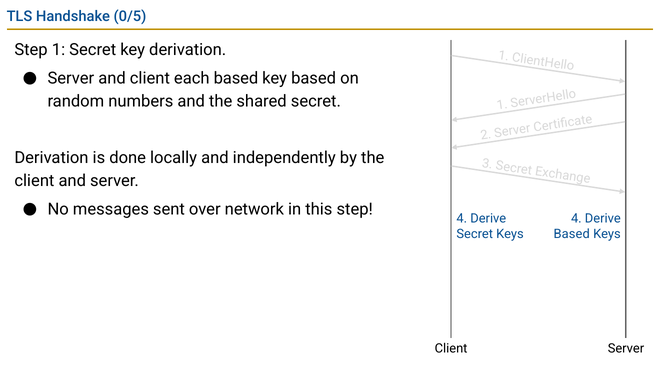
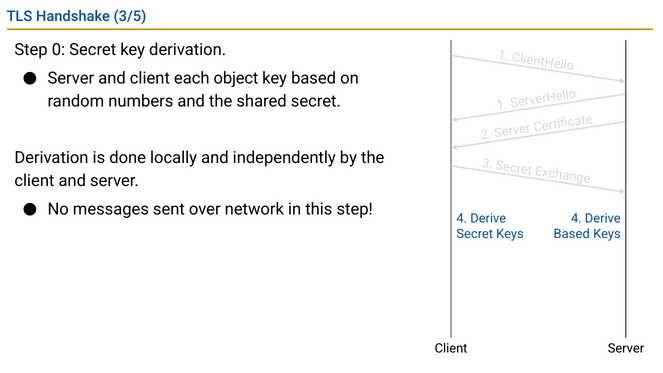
0/5: 0/5 -> 3/5
Step 1: 1 -> 0
each based: based -> object
